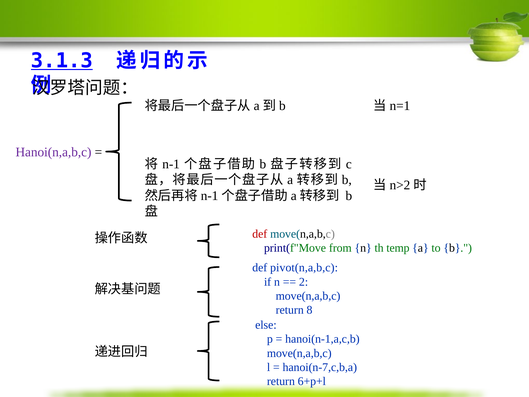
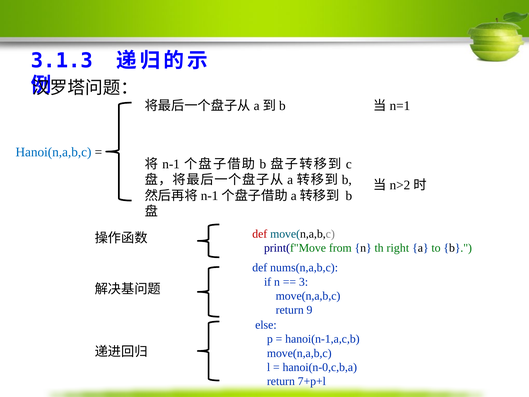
3.1.3 underline: present -> none
Hanoi(n,a,b,c colour: purple -> blue
temp: temp -> right
pivot(n,a,b,c: pivot(n,a,b,c -> nums(n,a,b,c
2: 2 -> 3
8: 8 -> 9
hanoi(n-7,c,b,a: hanoi(n-7,c,b,a -> hanoi(n-0,c,b,a
6+p+l: 6+p+l -> 7+p+l
